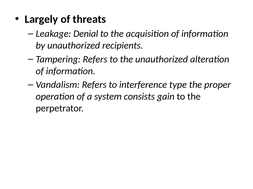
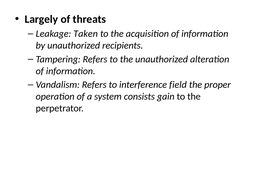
Denial: Denial -> Taken
type: type -> field
